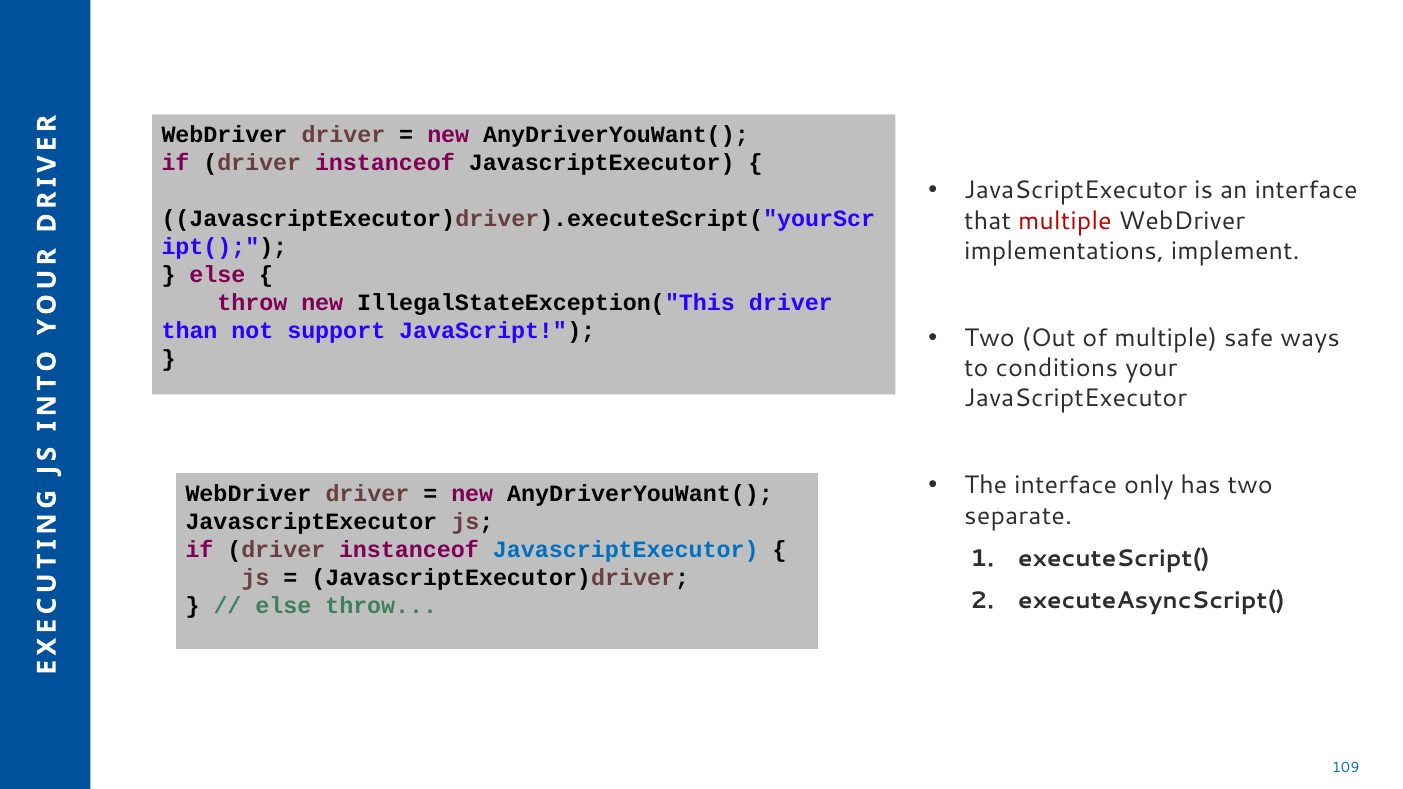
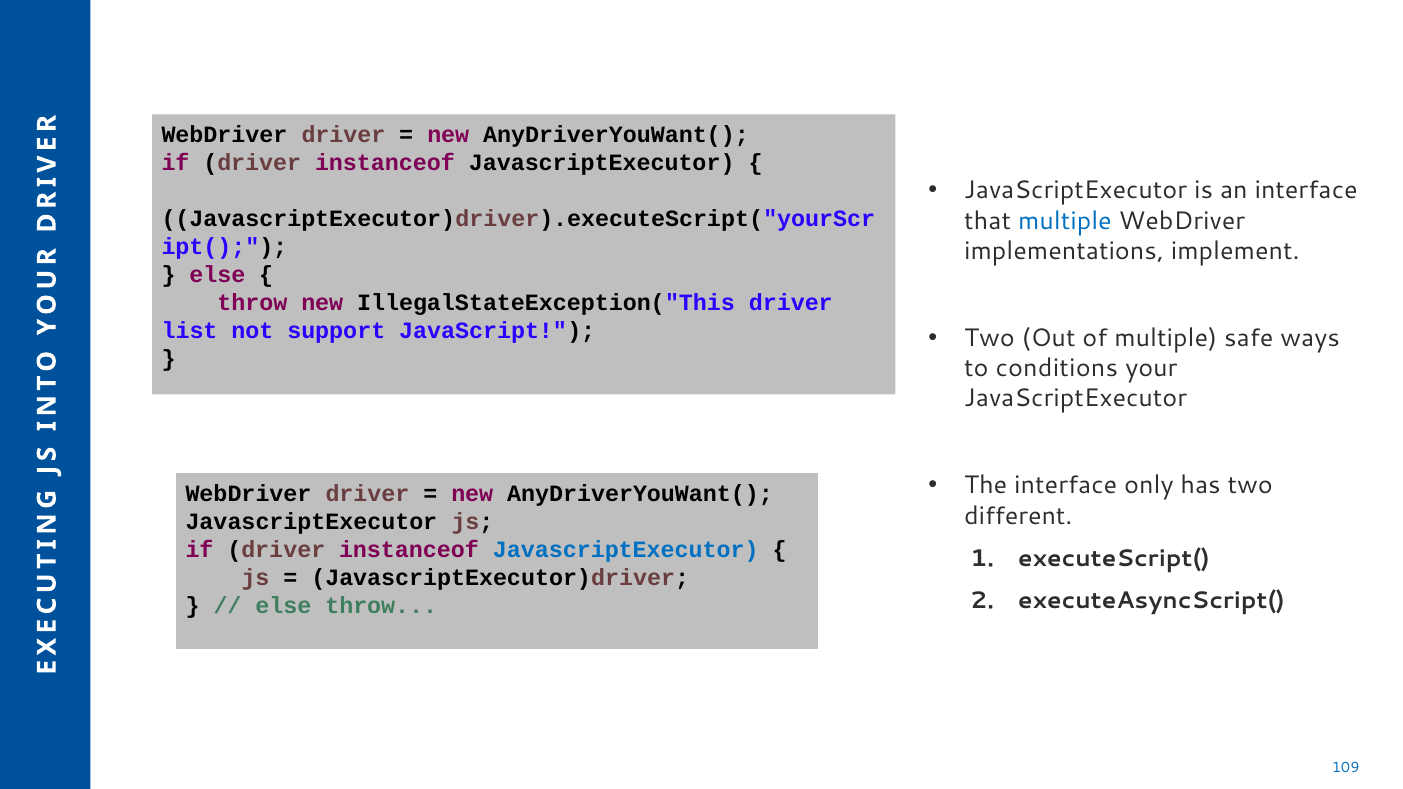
multiple at (1065, 221) colour: red -> blue
than: than -> list
separate: separate -> different
